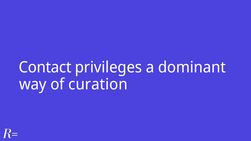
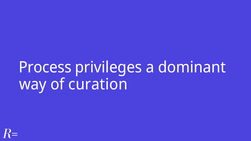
Contact: Contact -> Process
